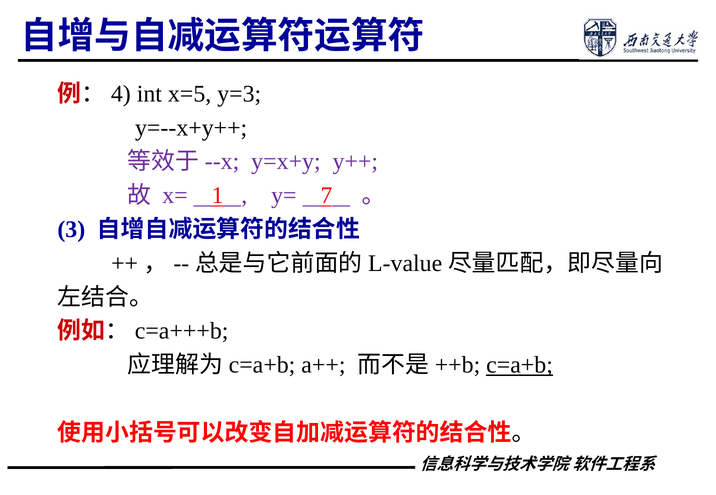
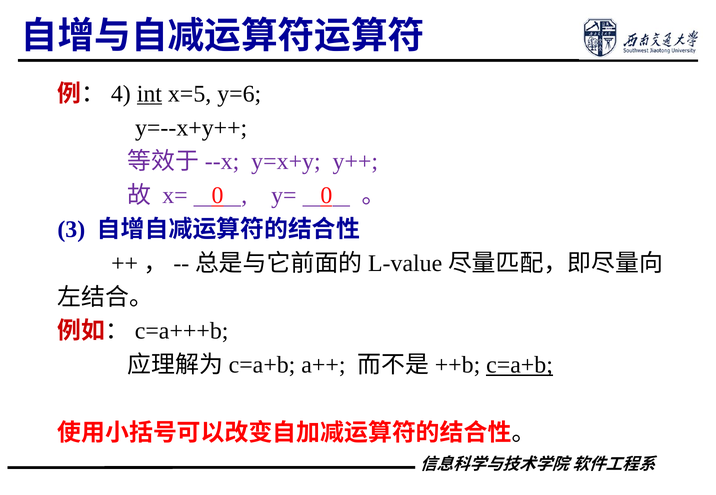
int underline: none -> present
y=3: y=3 -> y=6
x= 1: 1 -> 0
y= 7: 7 -> 0
